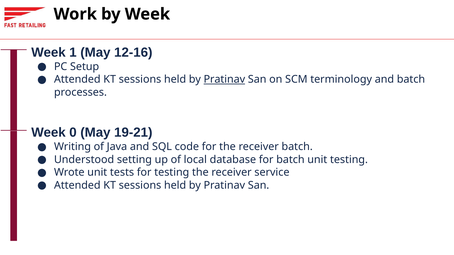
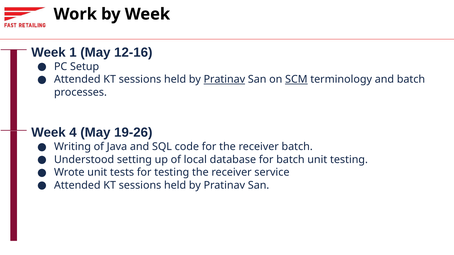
SCM underline: none -> present
0: 0 -> 4
19-21: 19-21 -> 19-26
